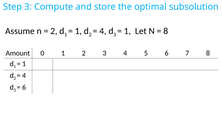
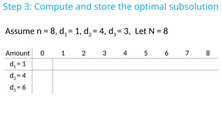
2 at (54, 31): 2 -> 8
1 at (127, 31): 1 -> 3
